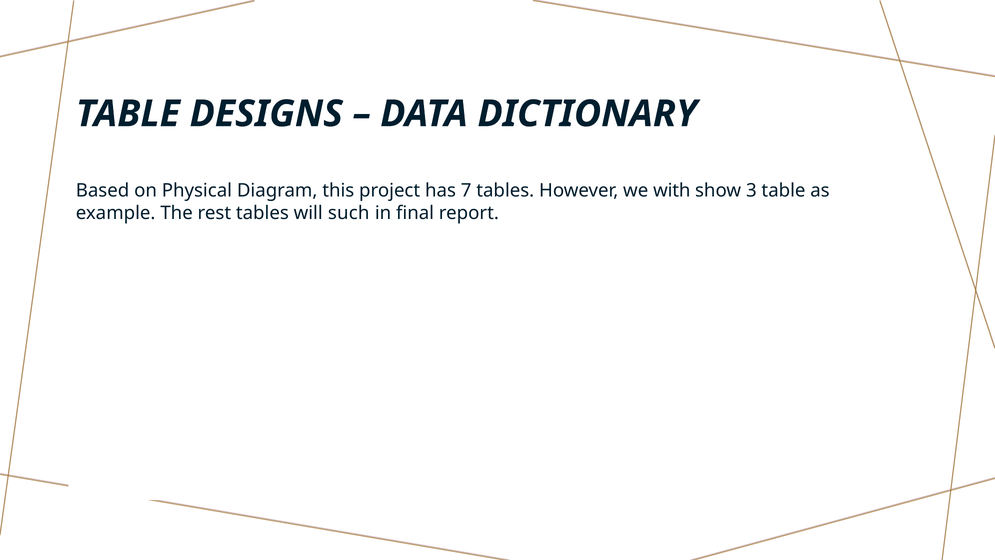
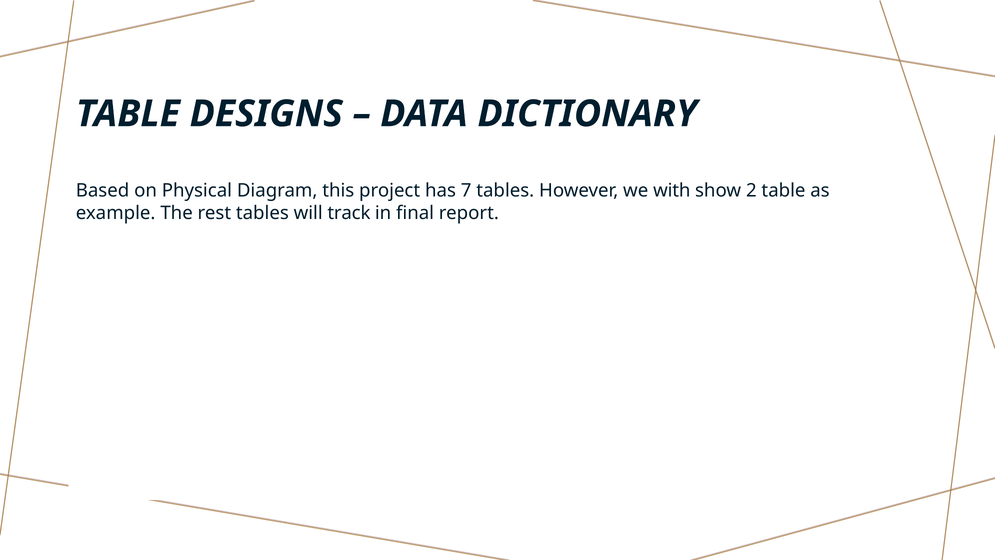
3: 3 -> 2
such: such -> track
